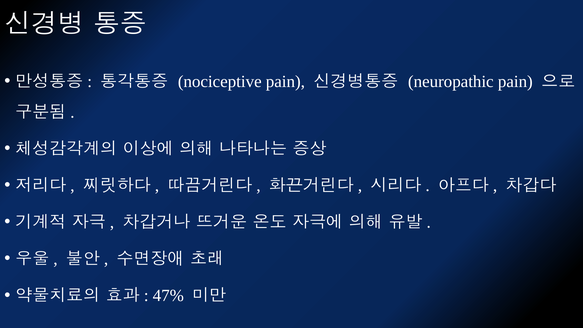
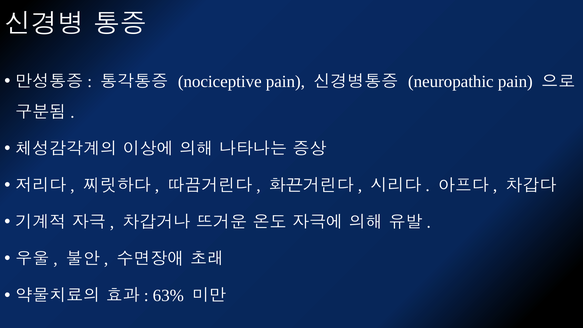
47%: 47% -> 63%
